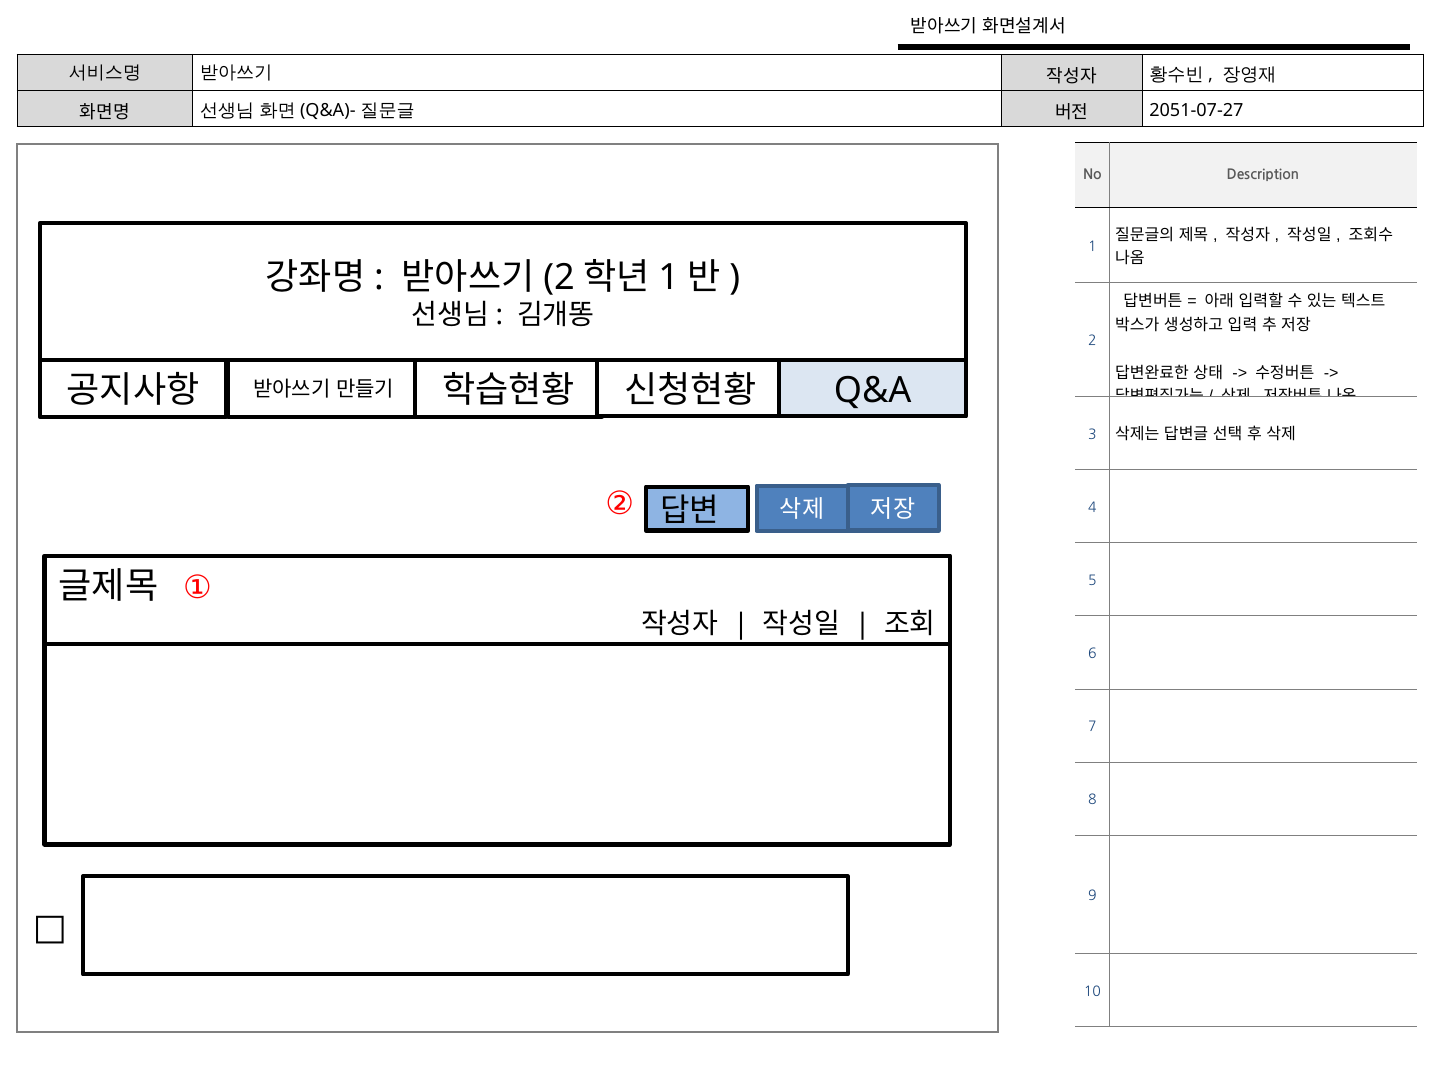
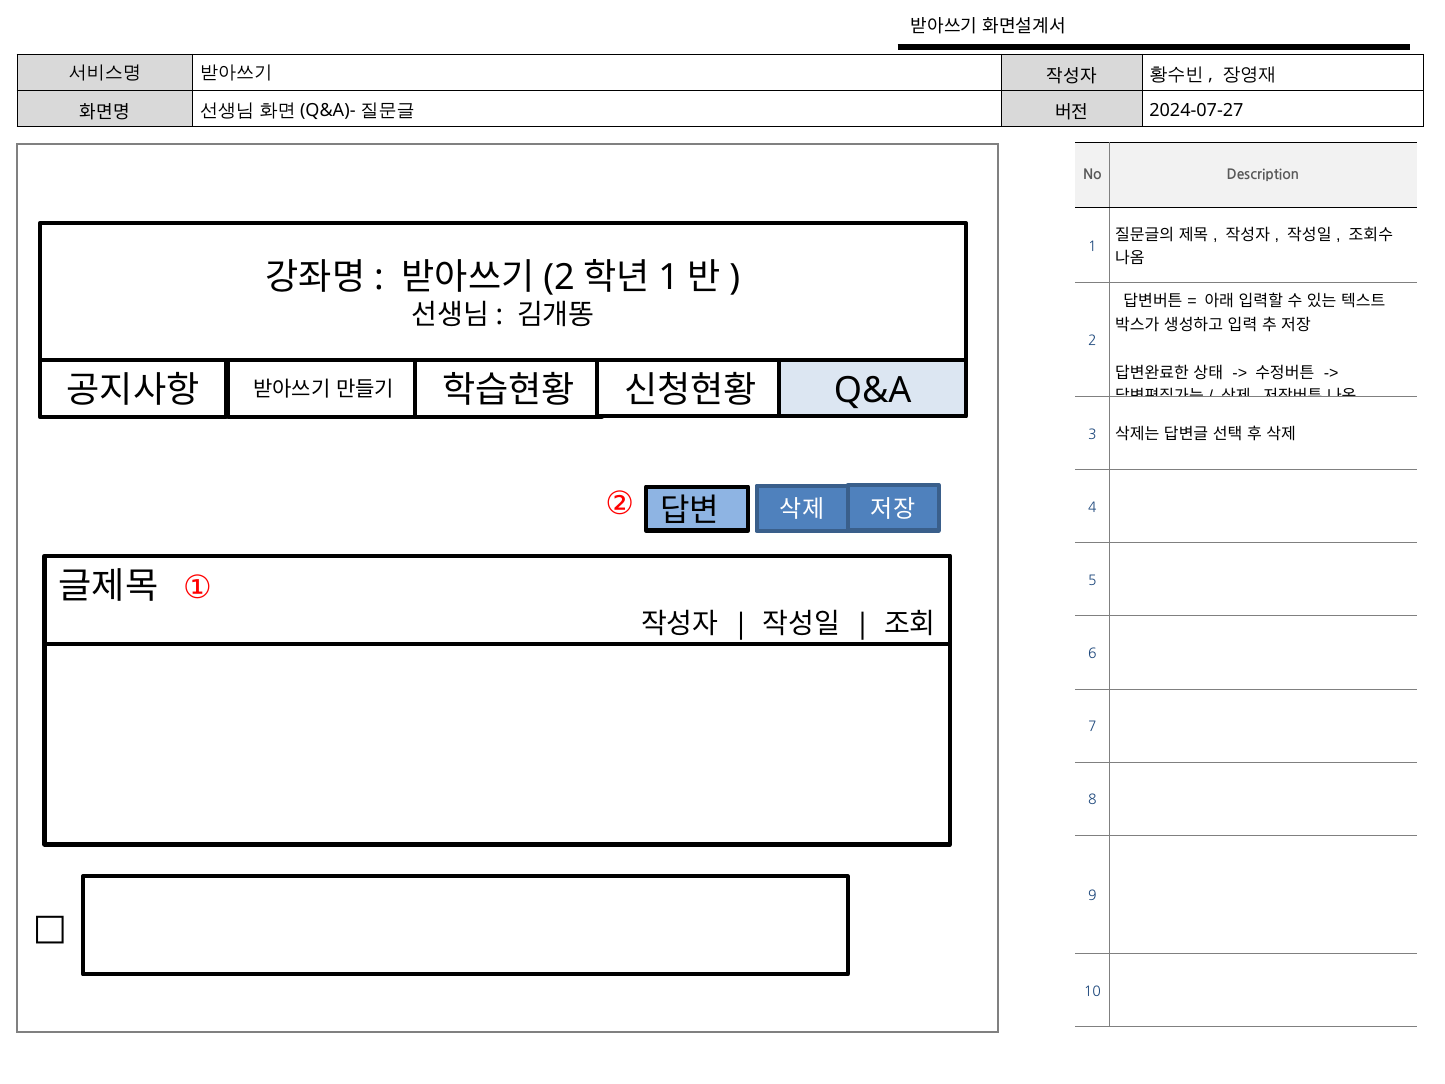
2051-07-27: 2051-07-27 -> 2024-07-27
